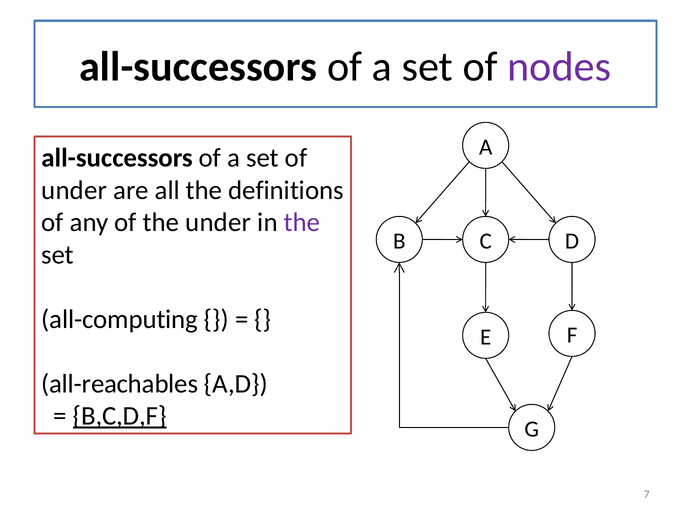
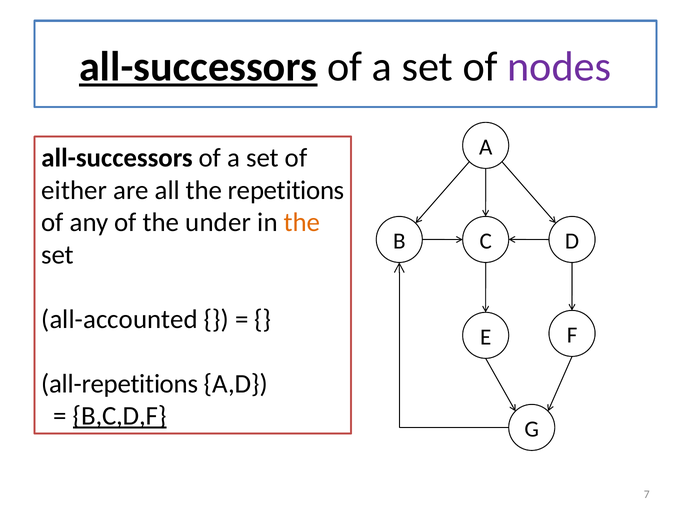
all-successors at (198, 67) underline: none -> present
under at (74, 190): under -> either
definitions: definitions -> repetitions
the at (302, 223) colour: purple -> orange
all-computing: all-computing -> all-accounted
all-reachables: all-reachables -> all-repetitions
